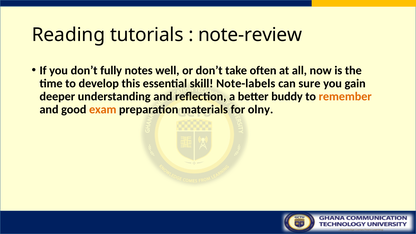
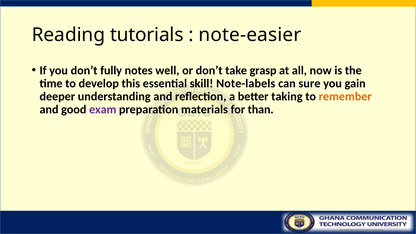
note-review: note-review -> note-easier
often: often -> grasp
buddy: buddy -> taking
exam colour: orange -> purple
olny: olny -> than
